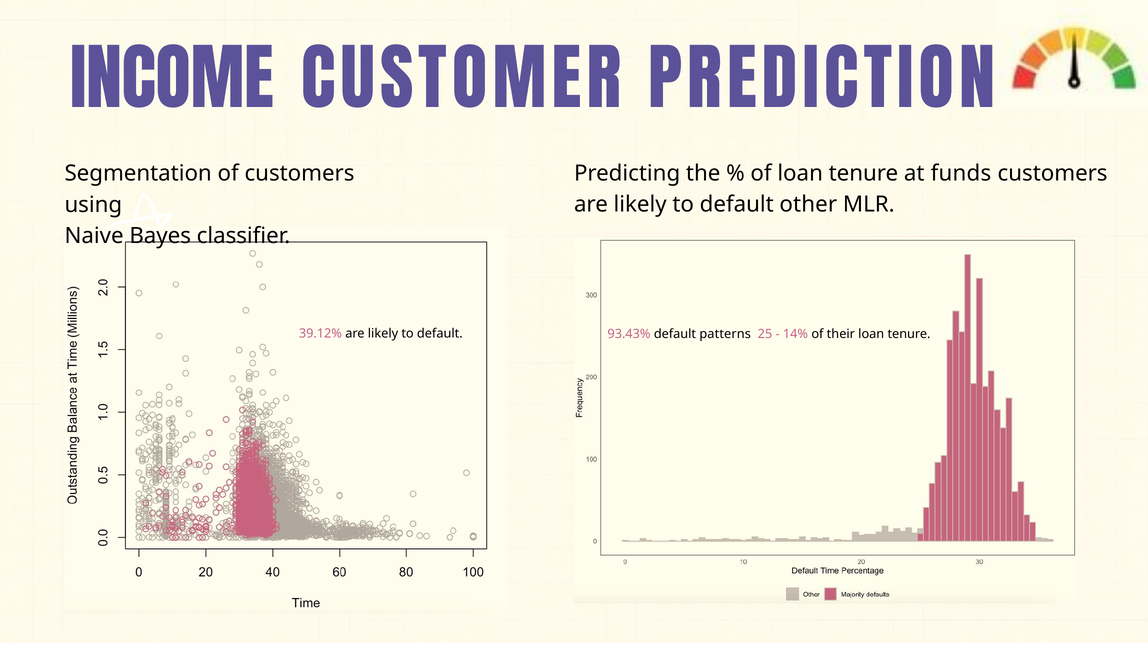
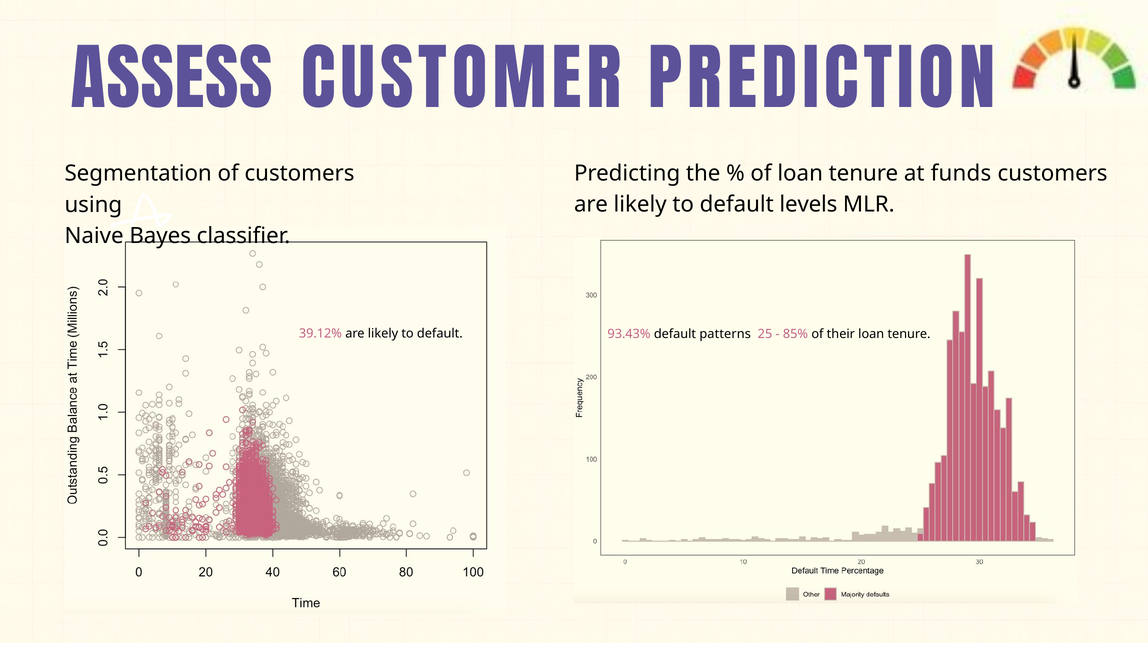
INCOME: INCOME -> ASSESS
other: other -> levels
14%: 14% -> 85%
